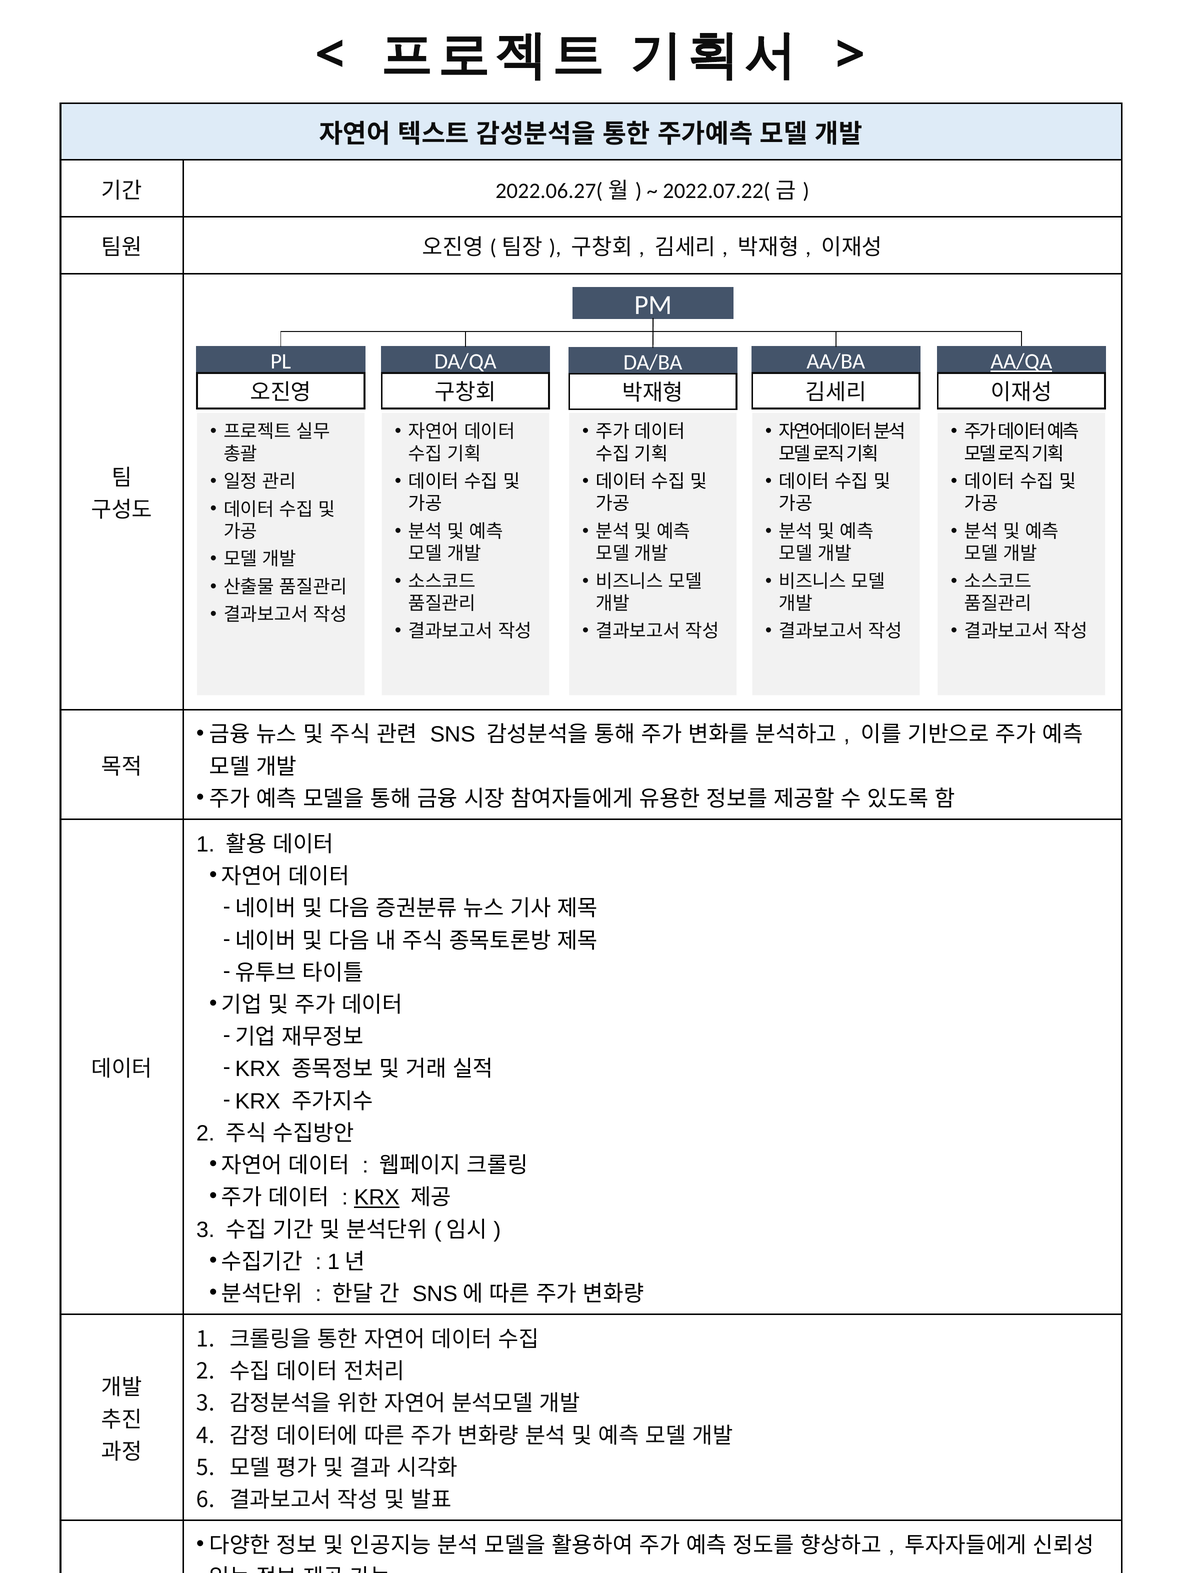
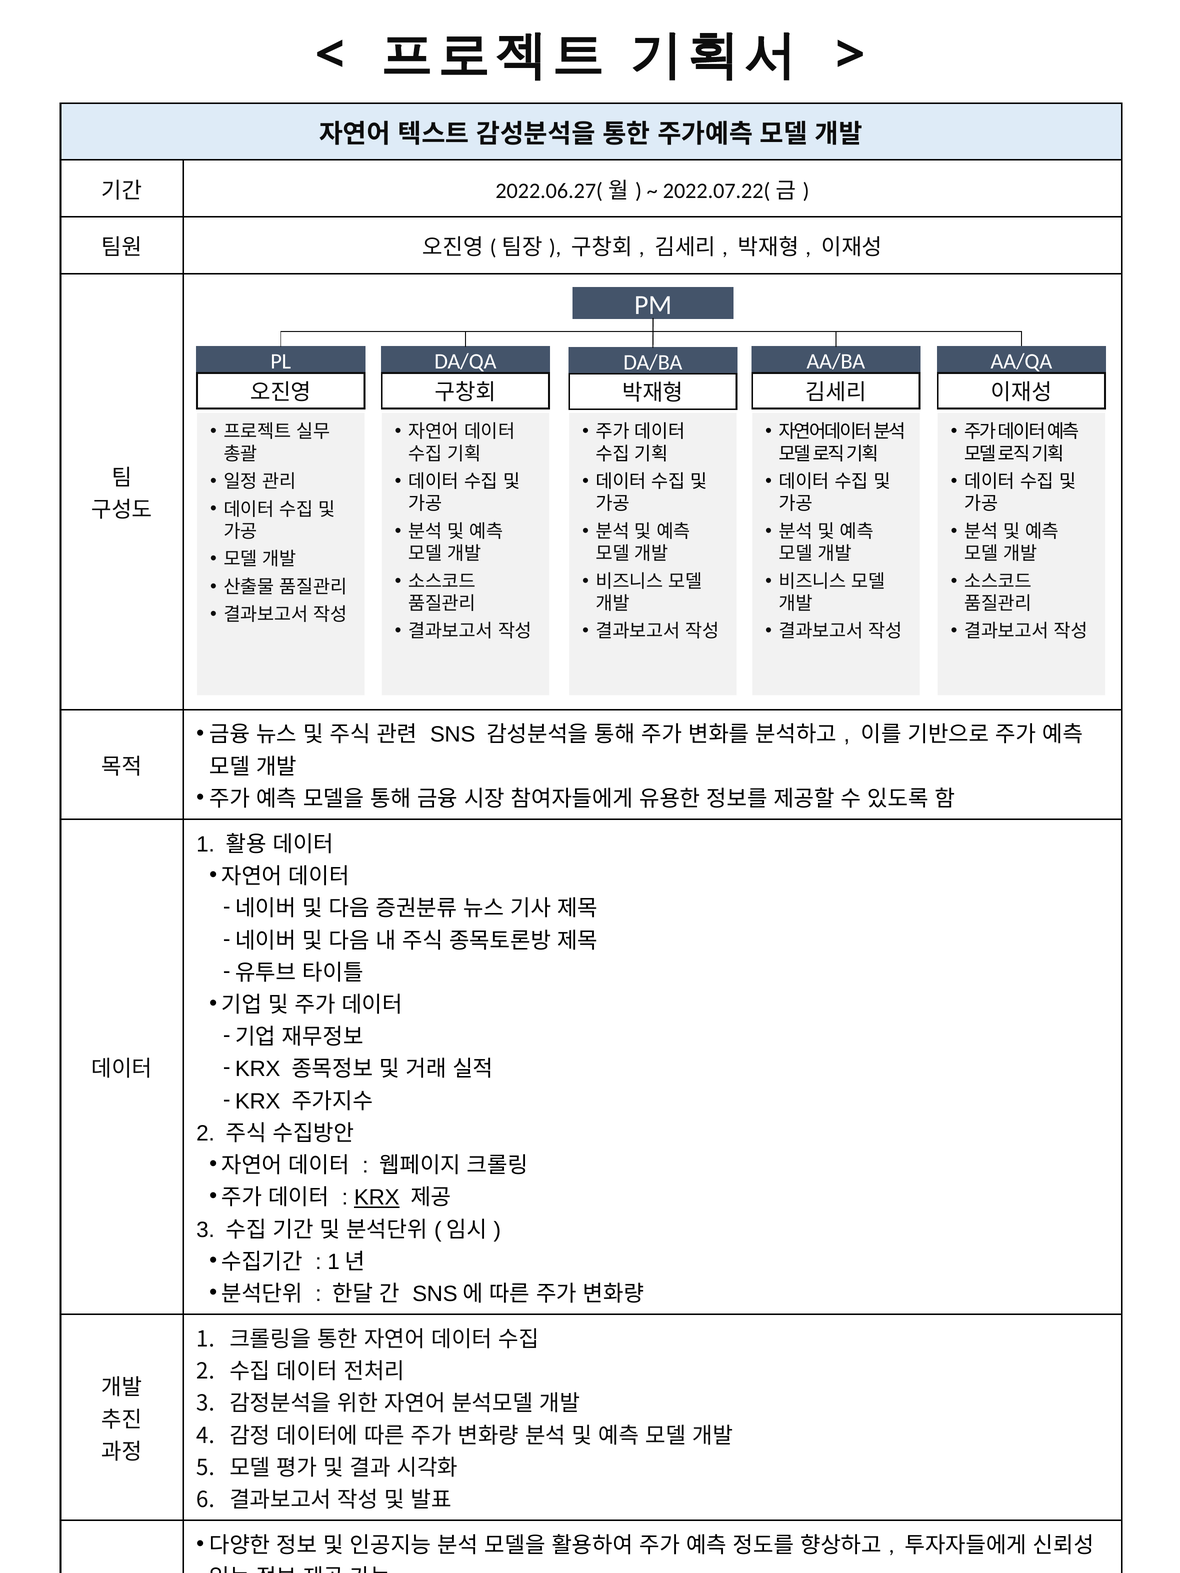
AA/QA underline: present -> none
